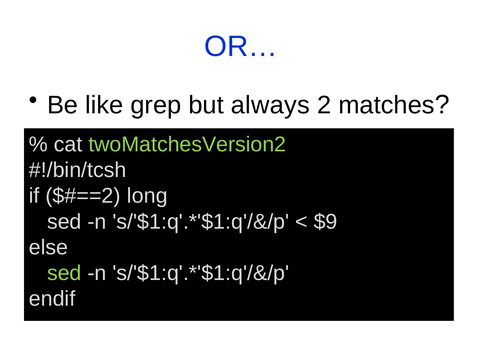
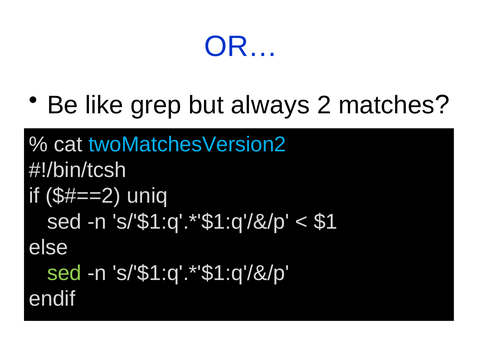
twoMatchesVersion2 colour: light green -> light blue
long: long -> uniq
$9: $9 -> $1
